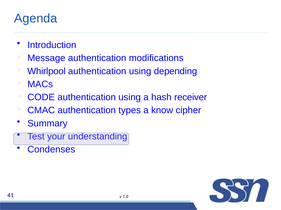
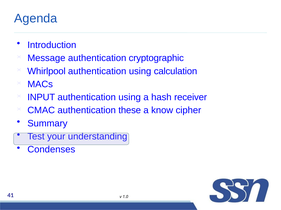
modifications: modifications -> cryptographic
depending: depending -> calculation
CODE: CODE -> INPUT
types: types -> these
